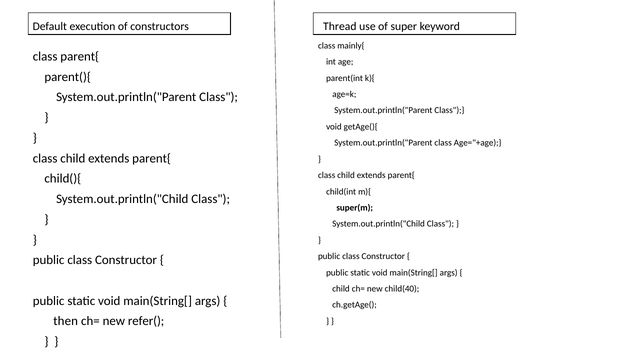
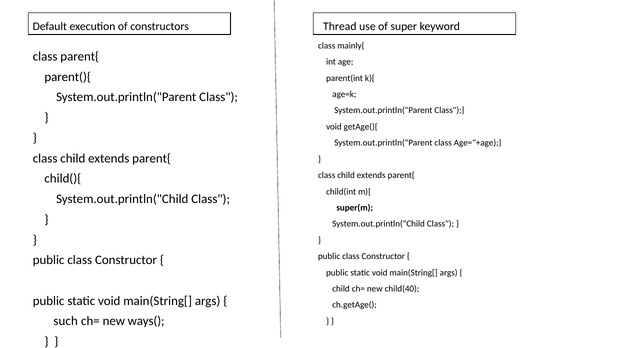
then: then -> such
refer(: refer( -> ways(
